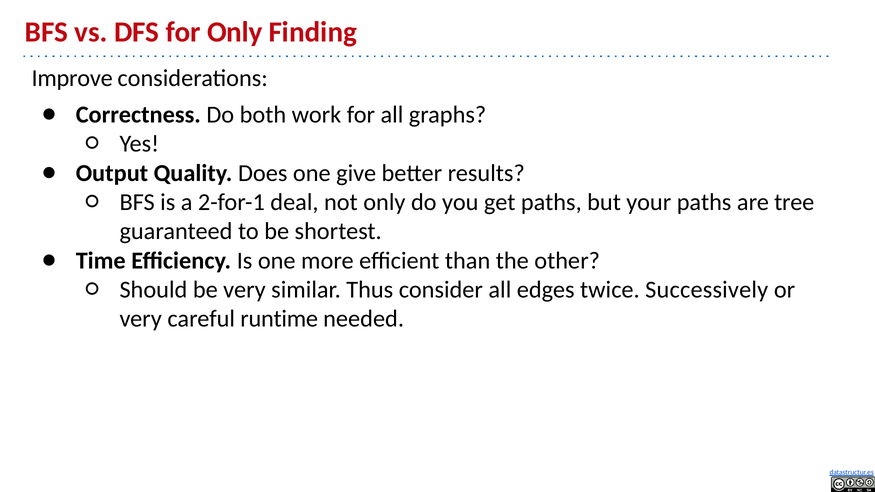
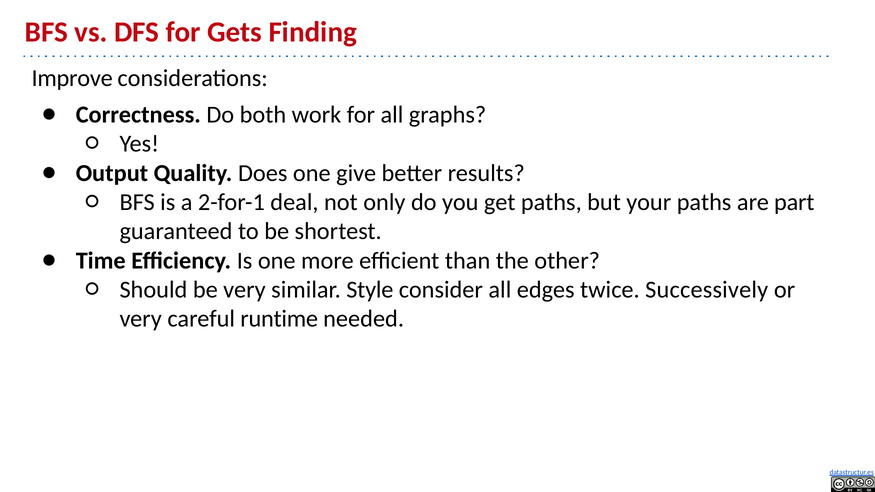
for Only: Only -> Gets
tree: tree -> part
Thus: Thus -> Style
